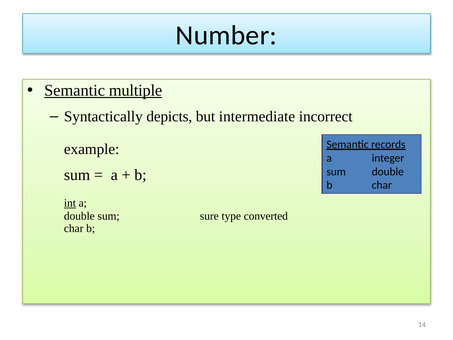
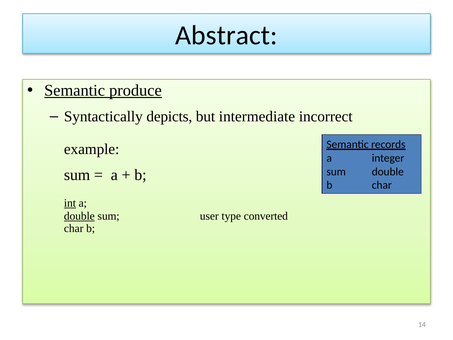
Number: Number -> Abstract
multiple: multiple -> produce
double at (79, 216) underline: none -> present
sure: sure -> user
